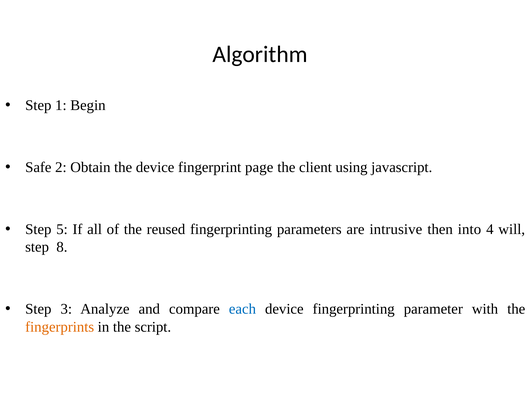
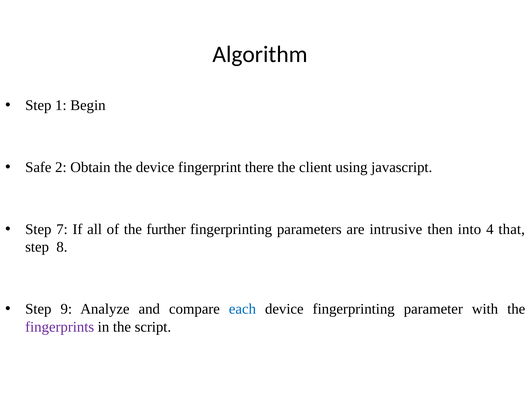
page: page -> there
5: 5 -> 7
reused: reused -> further
will: will -> that
3: 3 -> 9
fingerprints colour: orange -> purple
